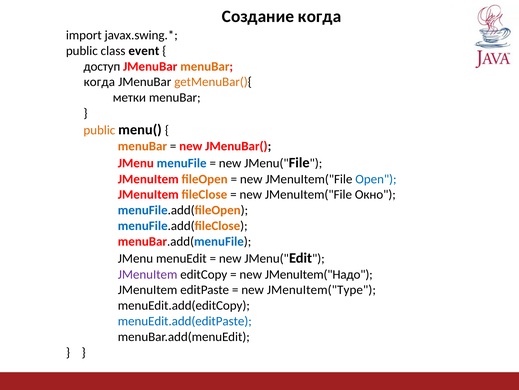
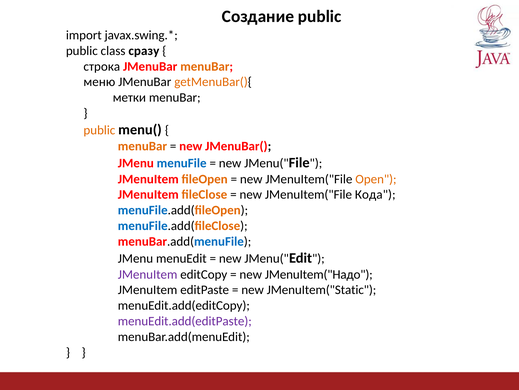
Создание когда: когда -> public
event: event -> сразу
доступ: доступ -> строка
когда at (99, 82): когда -> меню
Open colour: blue -> orange
Окно: Окно -> Кода
JMenuItem("Туре: JMenuItem("Туре -> JMenuItem("Static
menuEdit.add(editPaste colour: blue -> purple
